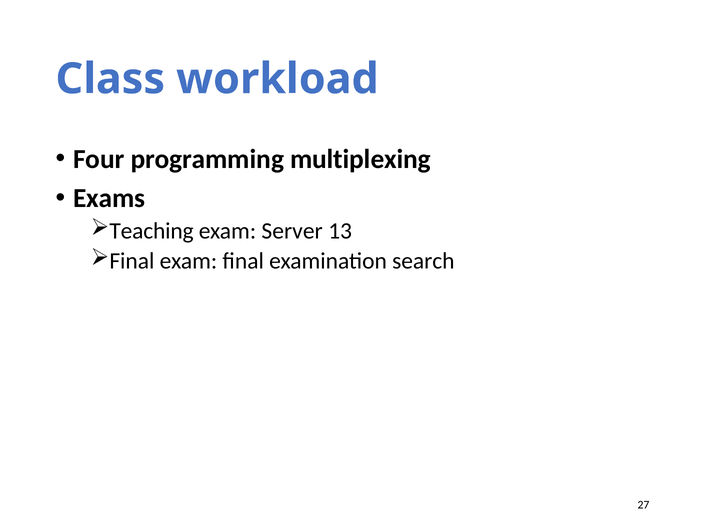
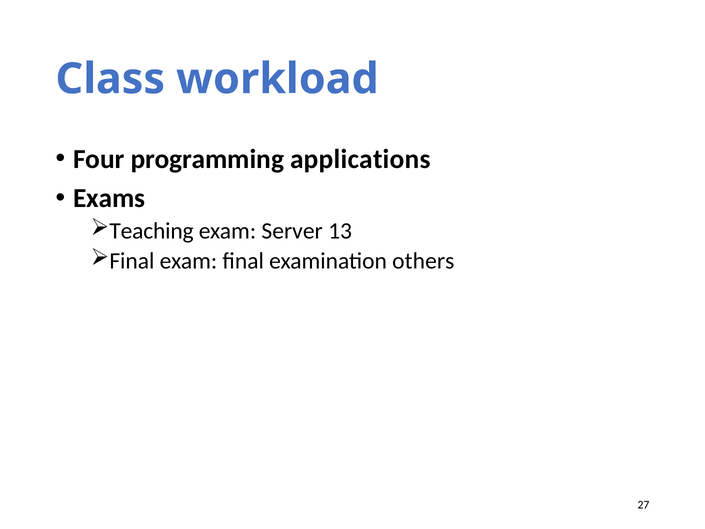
multiplexing: multiplexing -> applications
search: search -> others
